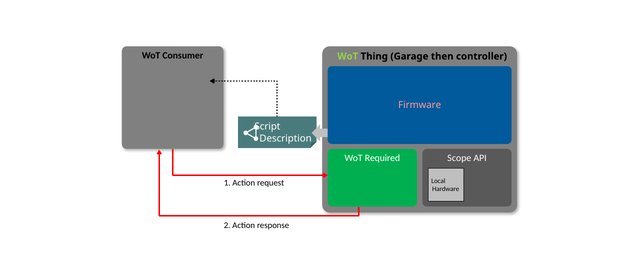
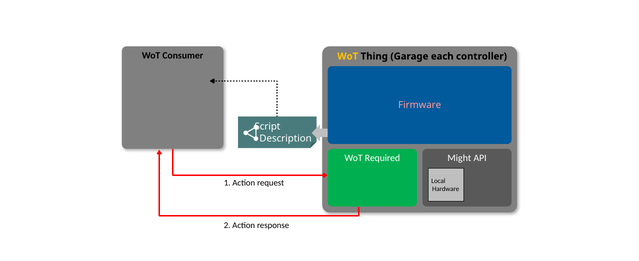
WoT at (348, 56) colour: light green -> yellow
then: then -> each
Scope: Scope -> Might
